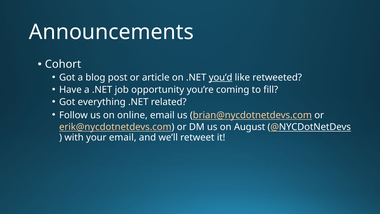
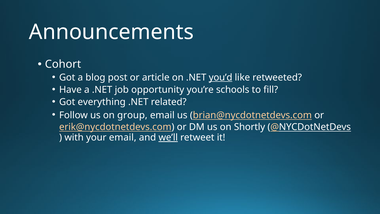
coming: coming -> schools
online: online -> group
August: August -> Shortly
we’ll underline: none -> present
